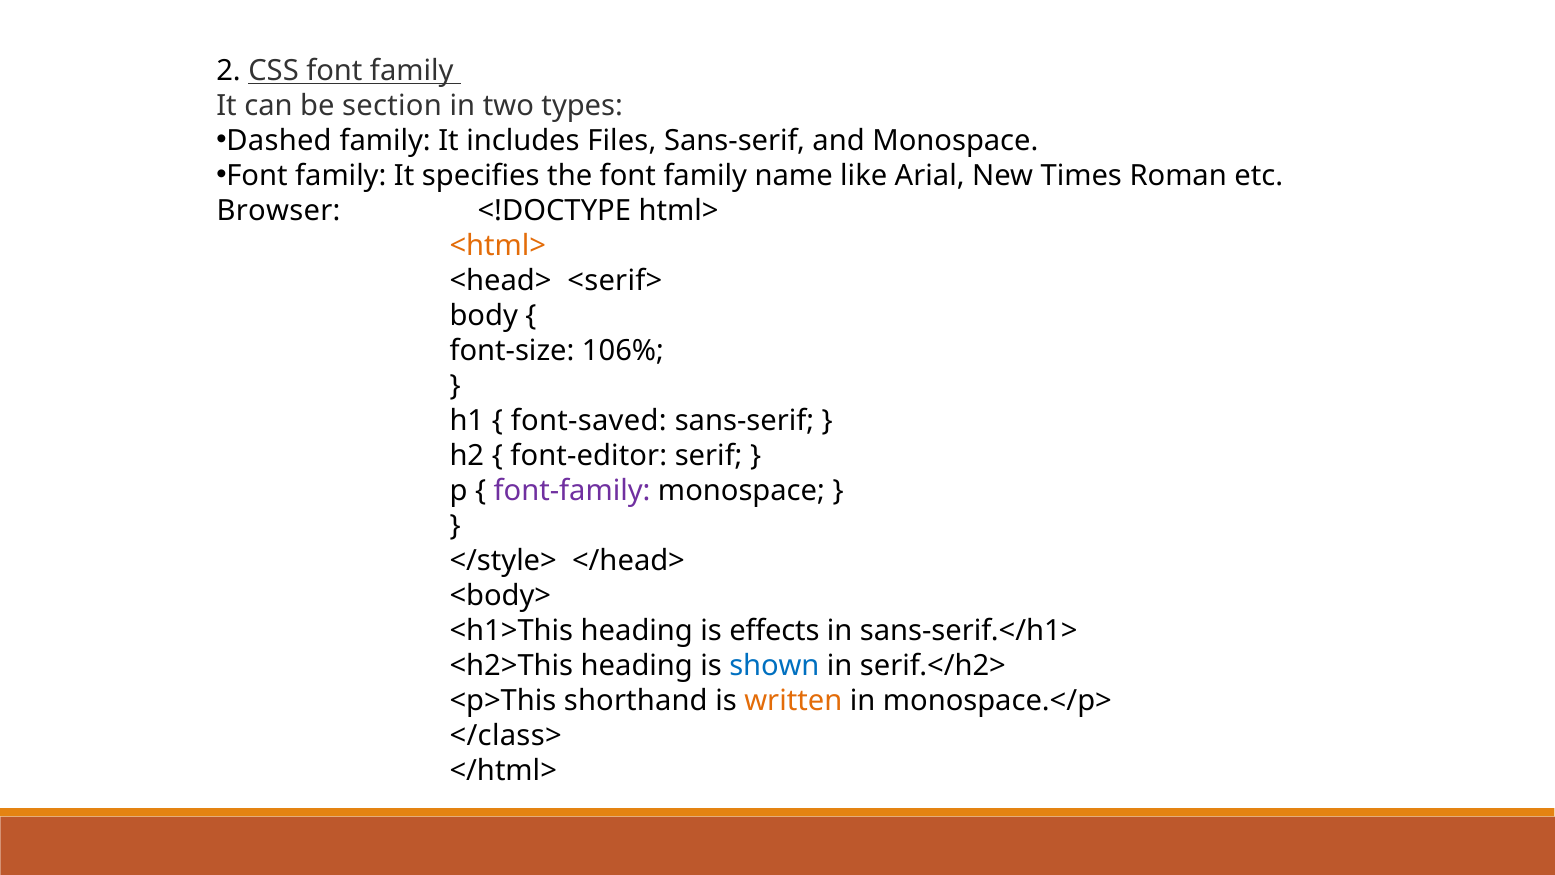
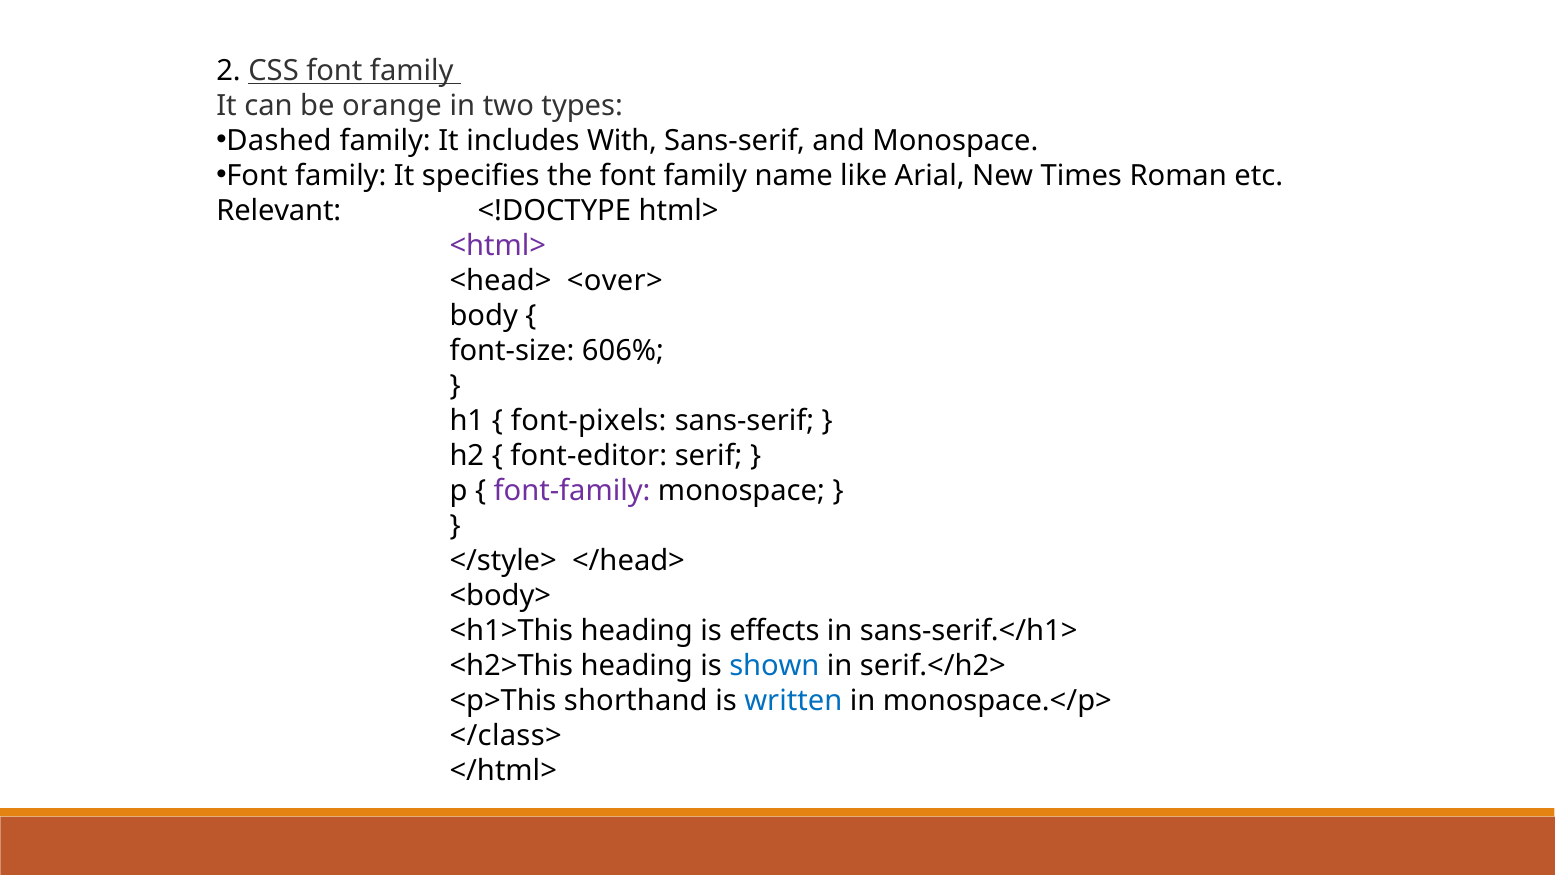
section: section -> orange
Files: Files -> With
Browser: Browser -> Relevant
<html> colour: orange -> purple
<serif>: <serif> -> <over>
106%: 106% -> 606%
font-saved: font-saved -> font-pixels
written colour: orange -> blue
